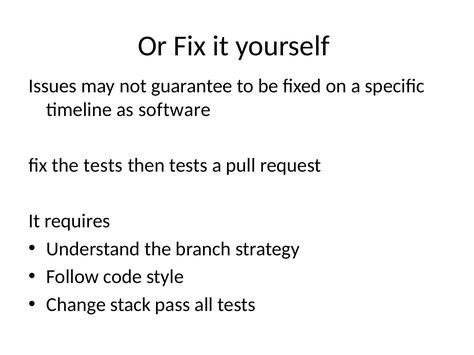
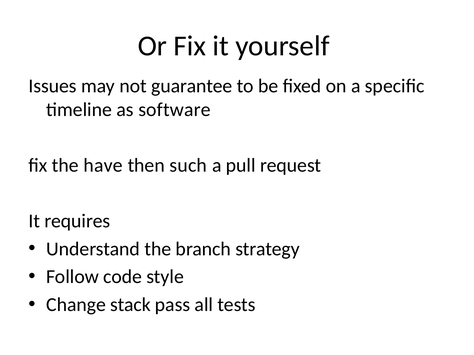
the tests: tests -> have
then tests: tests -> such
